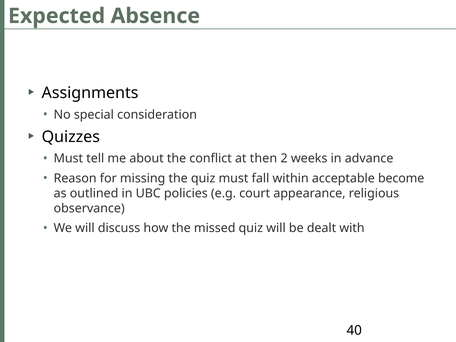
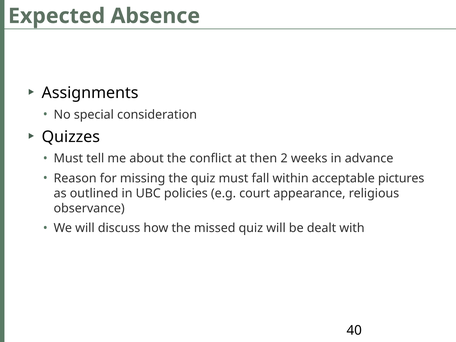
become: become -> pictures
